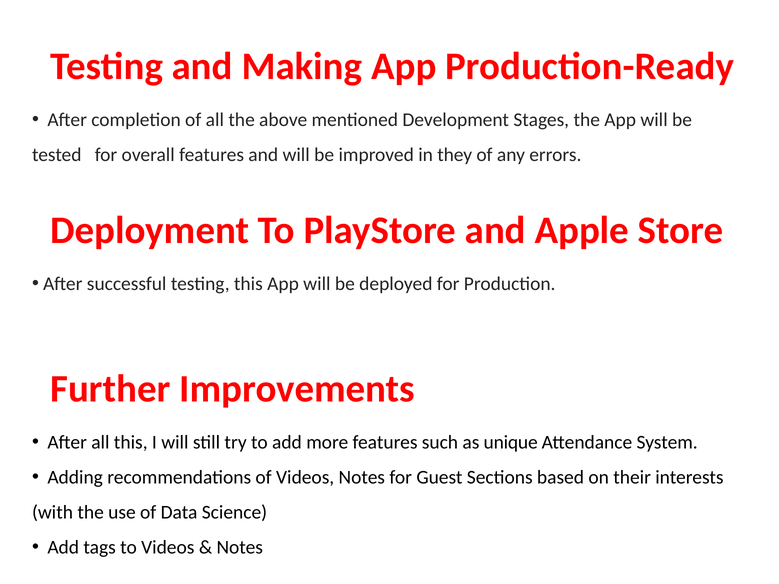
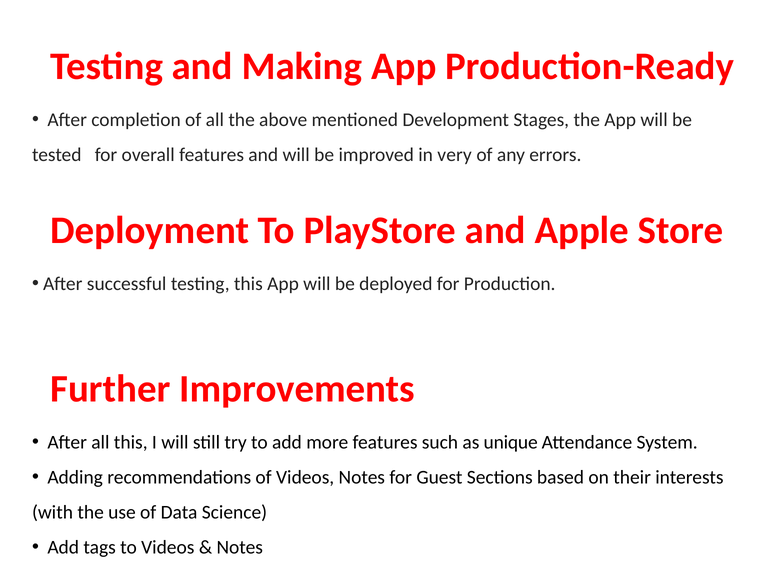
they: they -> very
